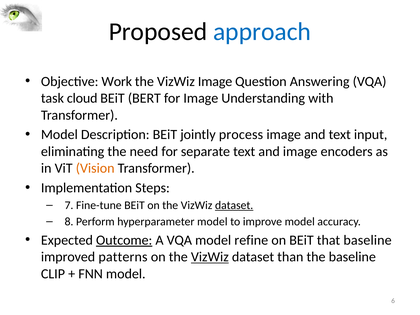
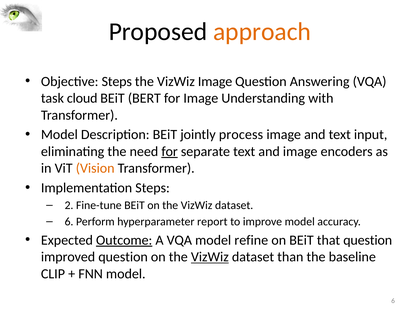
approach colour: blue -> orange
Objective Work: Work -> Steps
for at (170, 151) underline: none -> present
7: 7 -> 2
dataset at (234, 205) underline: present -> none
8 at (69, 222): 8 -> 6
hyperparameter model: model -> report
that baseline: baseline -> question
improved patterns: patterns -> question
